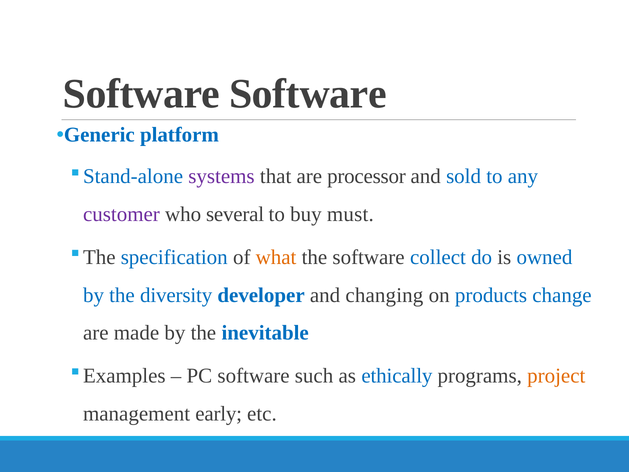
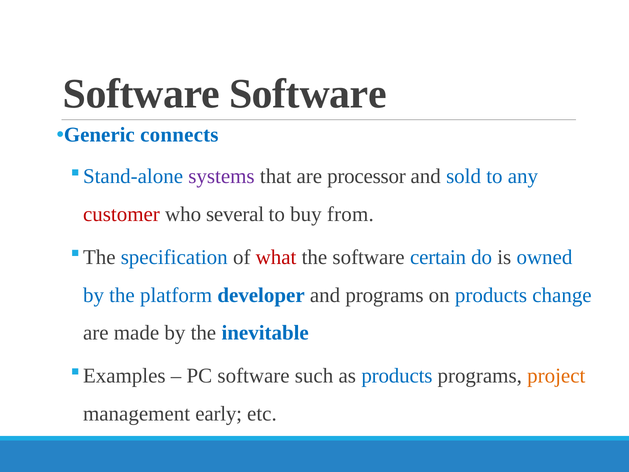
platform: platform -> connects
customer colour: purple -> red
must: must -> from
what colour: orange -> red
collect: collect -> certain
diversity: diversity -> platform
and changing: changing -> programs
as ethically: ethically -> products
